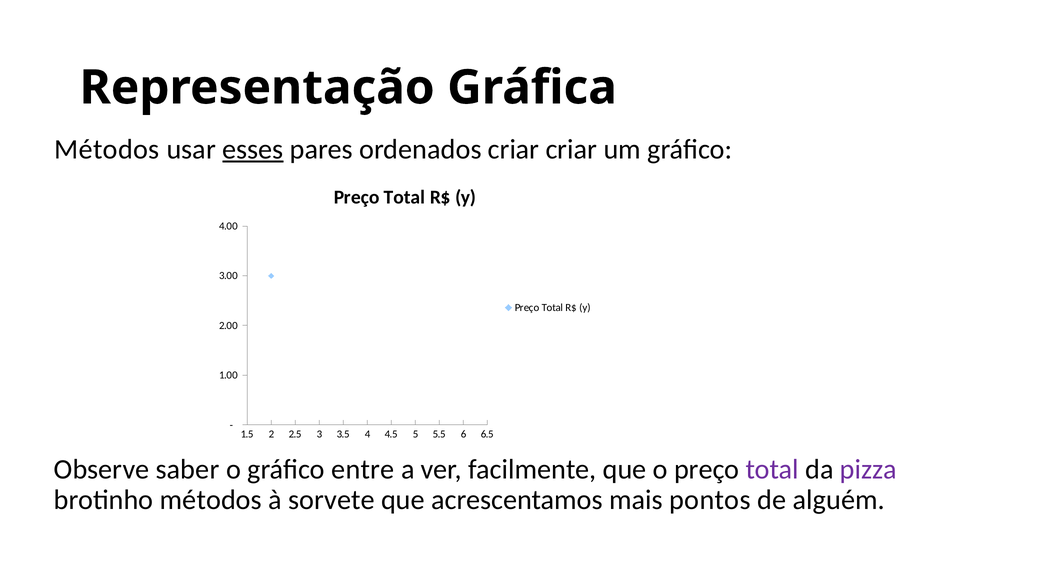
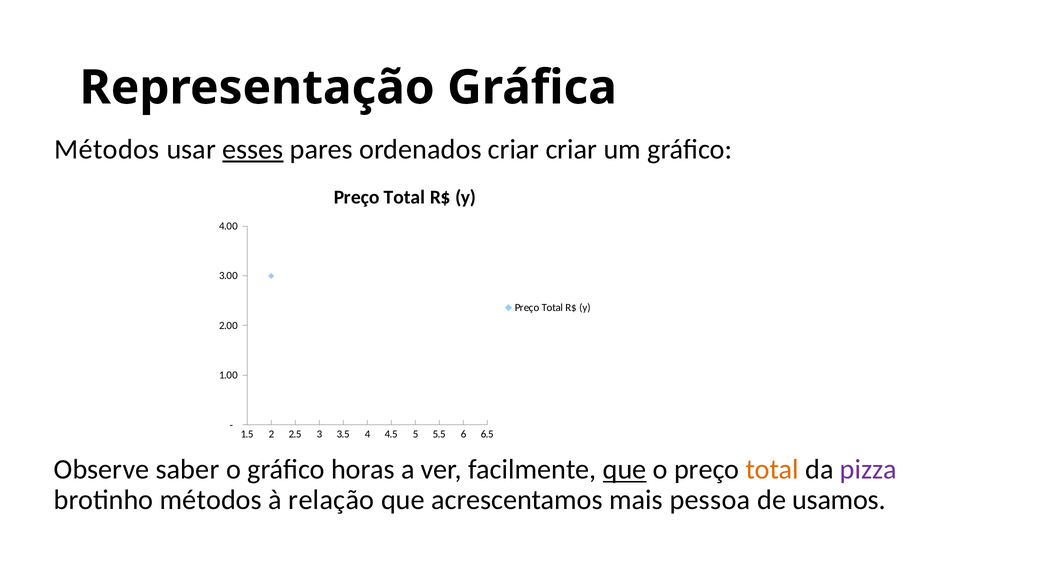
entre: entre -> horas
que at (625, 469) underline: none -> present
total at (772, 469) colour: purple -> orange
sorvete: sorvete -> relação
pontos: pontos -> pessoa
alguém: alguém -> usamos
